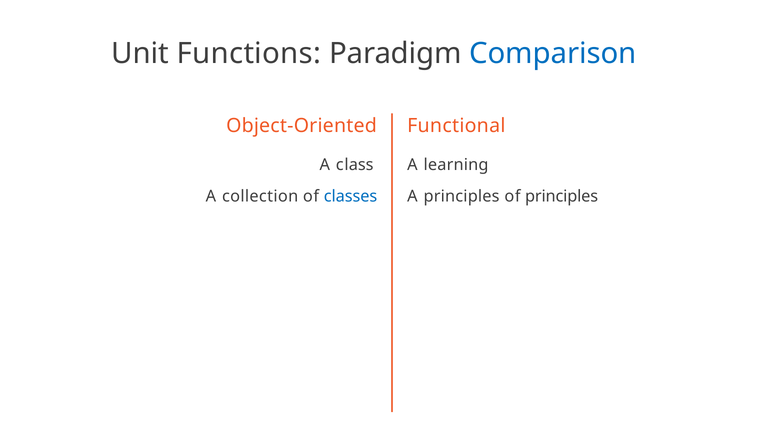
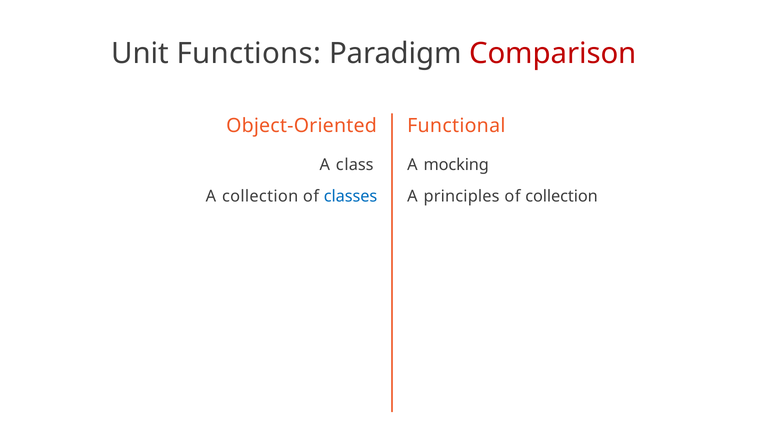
Comparison colour: blue -> red
learning: learning -> mocking
of principles: principles -> collection
